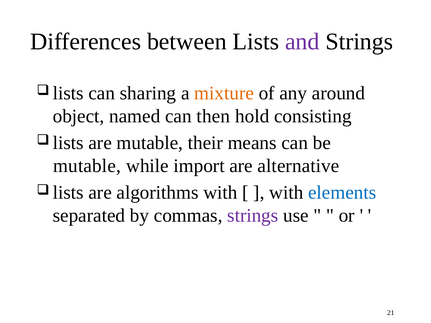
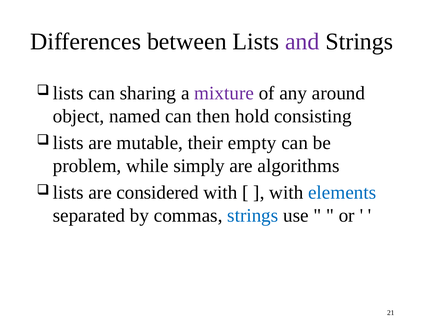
mixture colour: orange -> purple
means: means -> empty
mutable at (87, 166): mutable -> problem
import: import -> simply
alternative: alternative -> algorithms
algorithms: algorithms -> considered
strings at (253, 216) colour: purple -> blue
